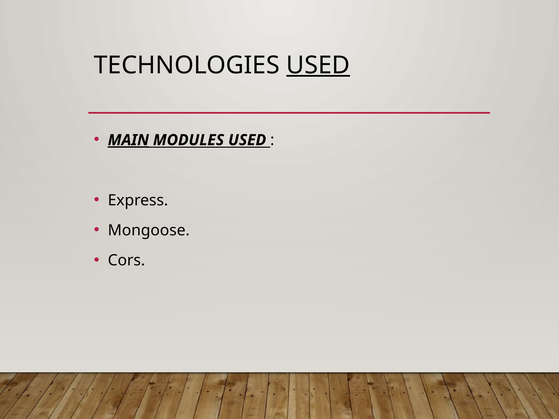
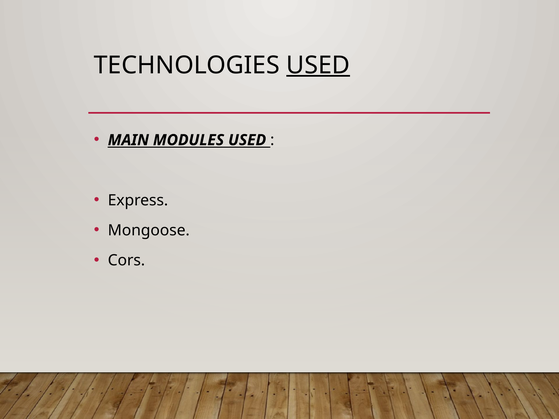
MAIN underline: present -> none
